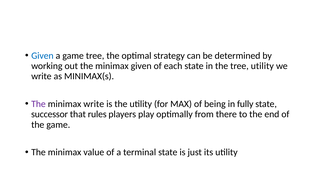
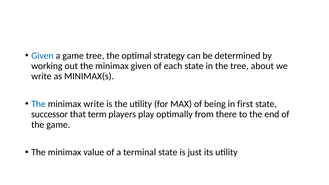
tree utility: utility -> about
The at (38, 104) colour: purple -> blue
fully: fully -> first
rules: rules -> term
